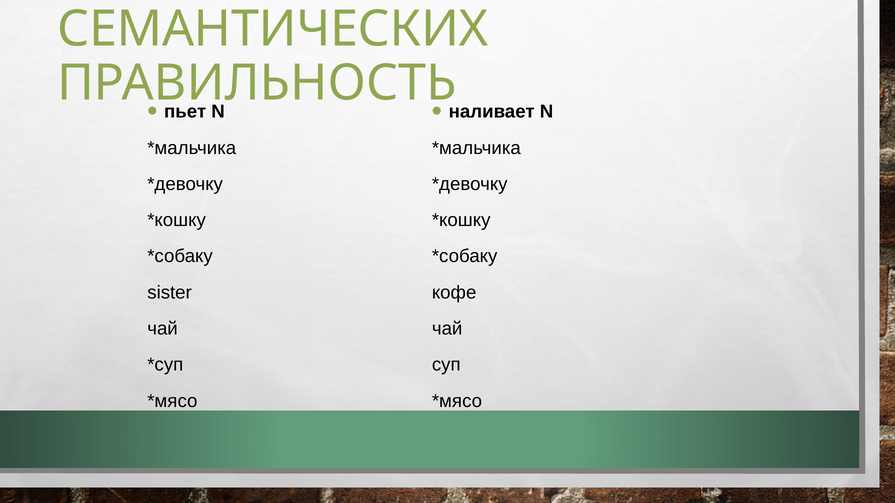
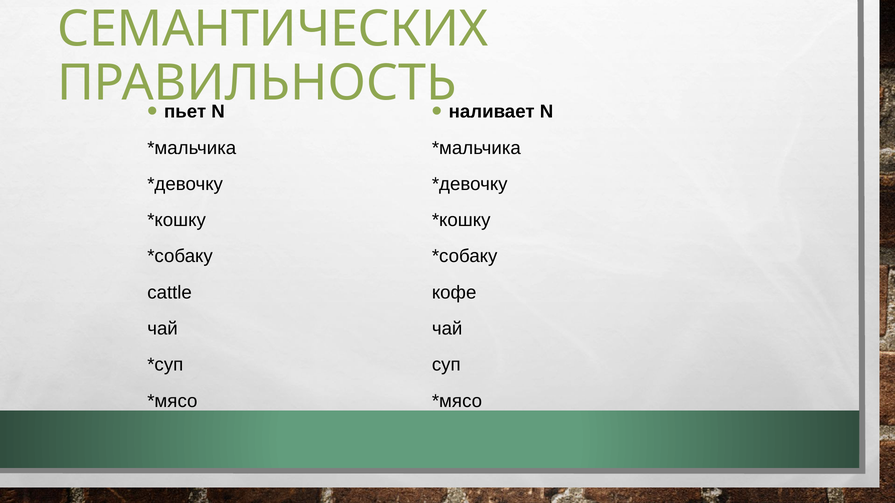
sister: sister -> cattle
